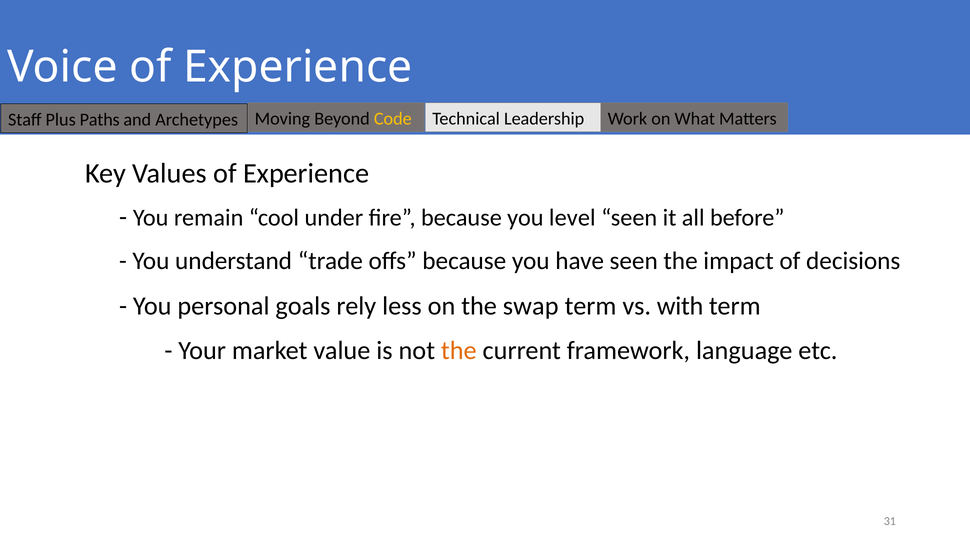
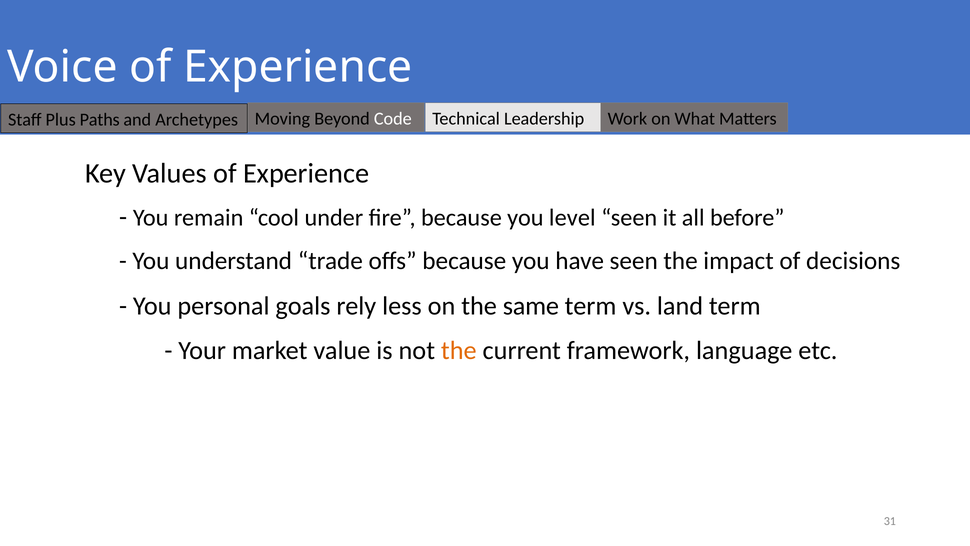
Code colour: yellow -> white
swap: swap -> same
with: with -> land
